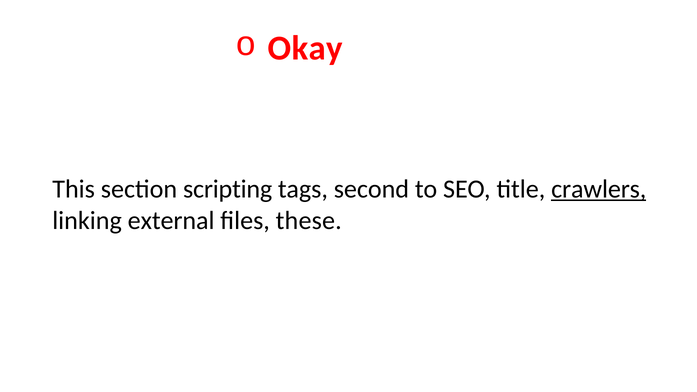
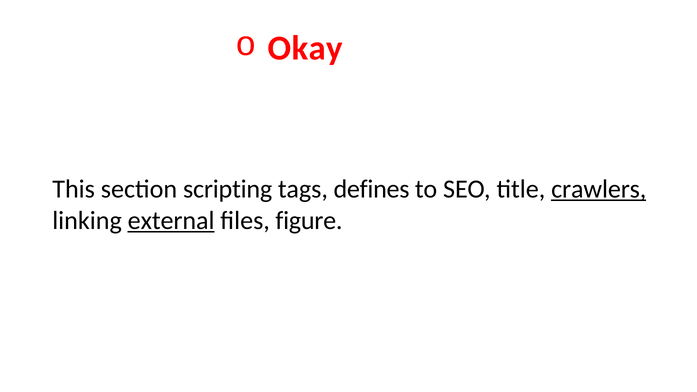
second: second -> defines
external underline: none -> present
these: these -> figure
